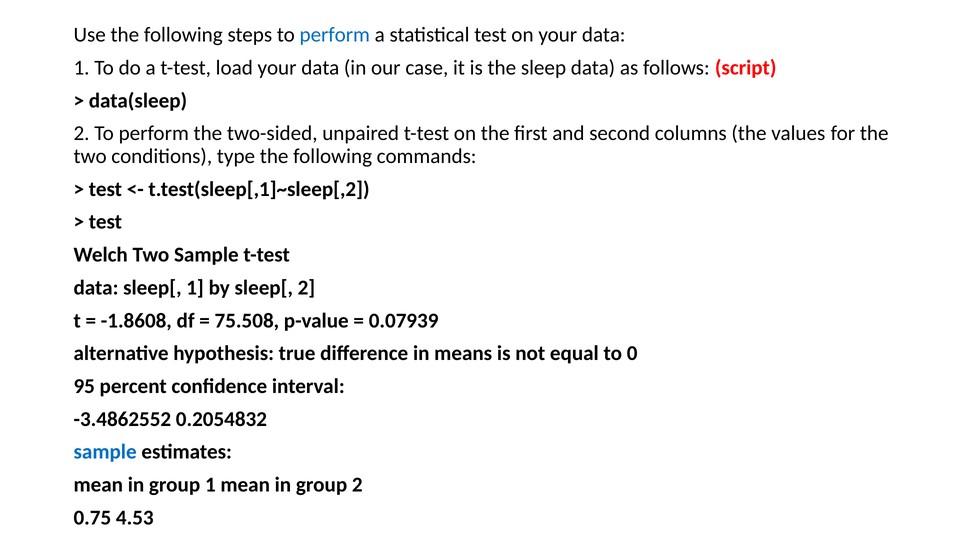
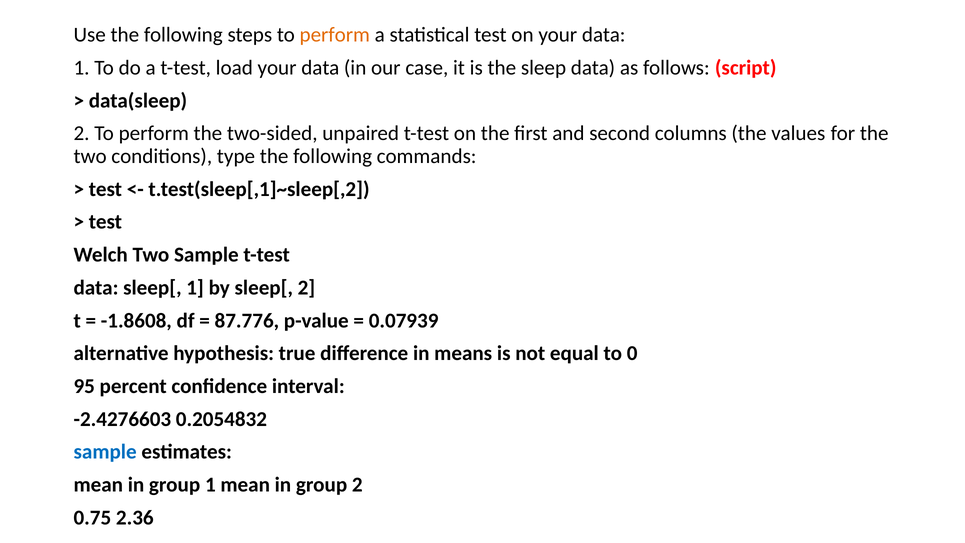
perform at (335, 35) colour: blue -> orange
75.508: 75.508 -> 87.776
-3.4862552: -3.4862552 -> -2.4276603
4.53: 4.53 -> 2.36
